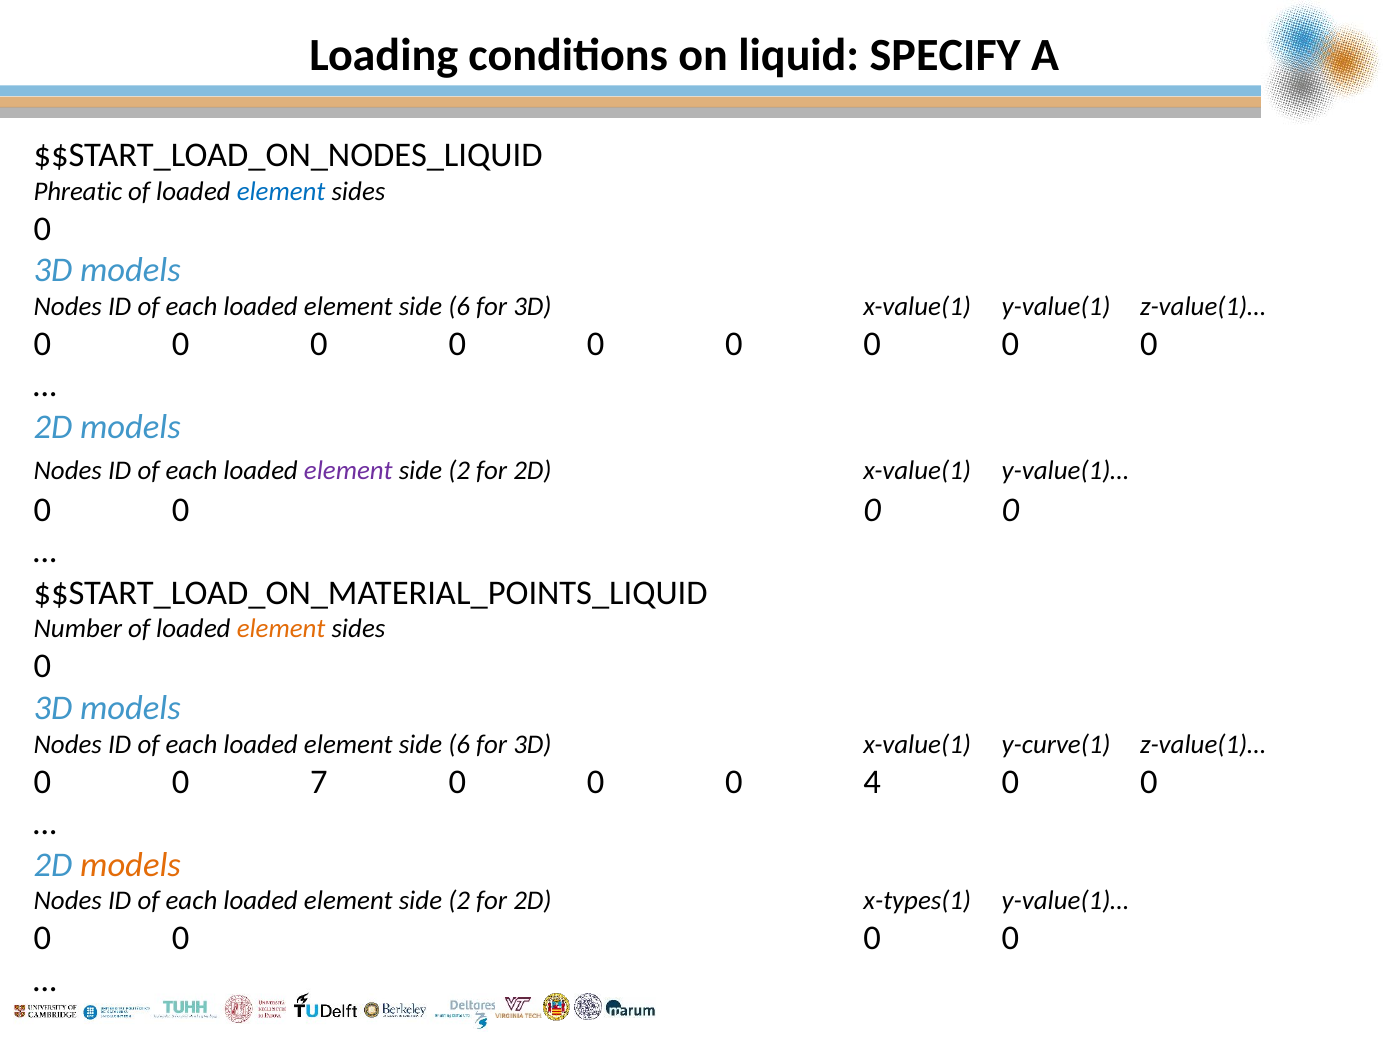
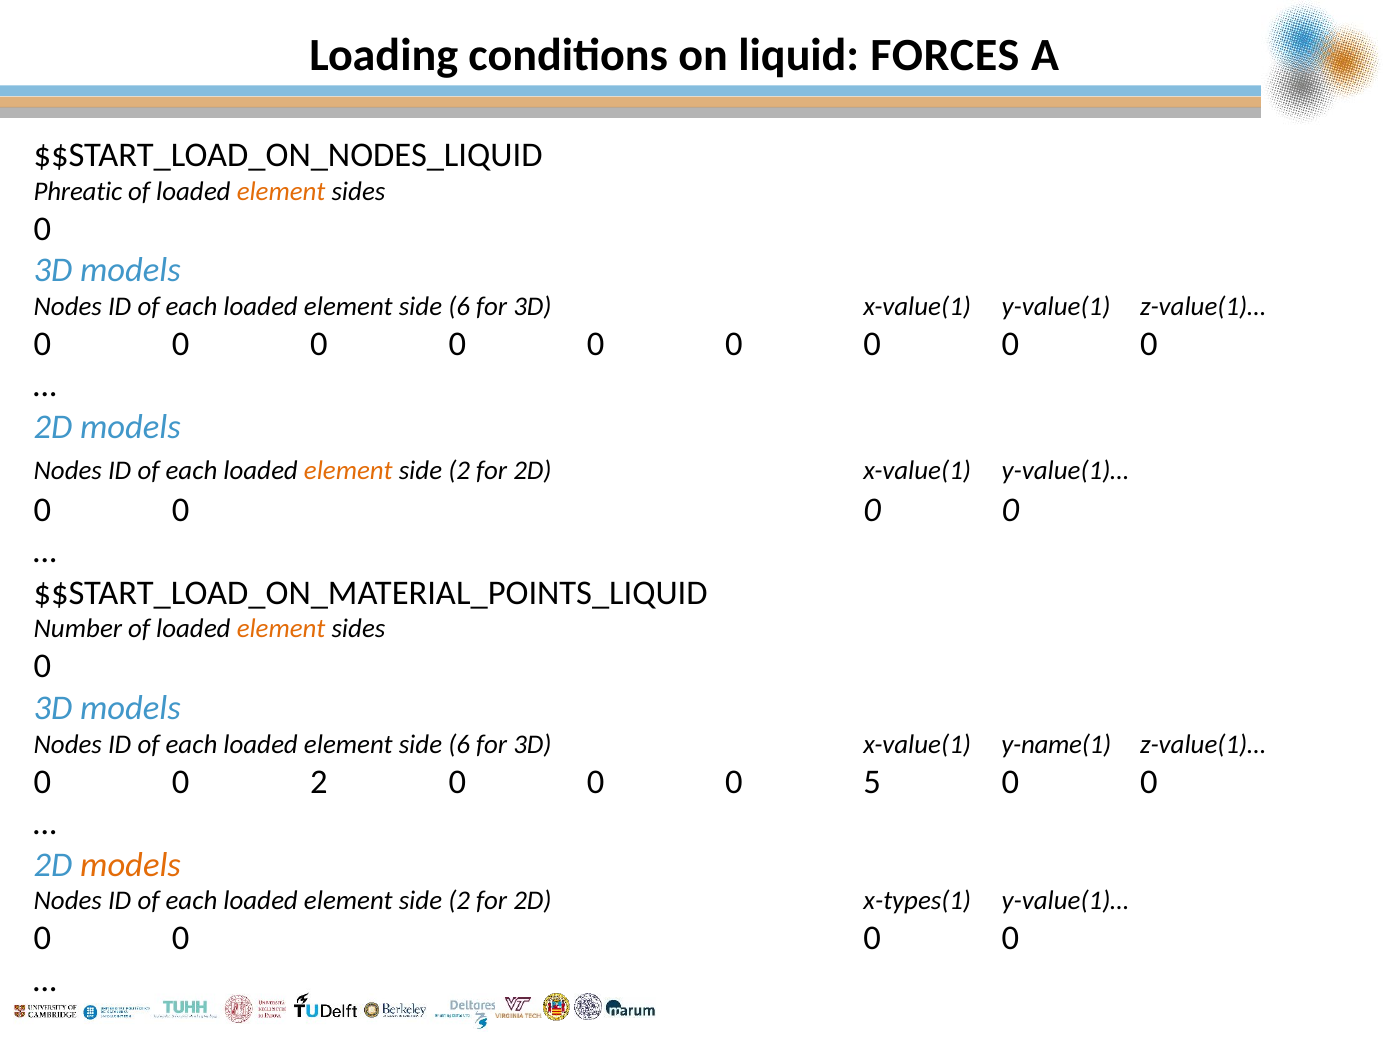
SPECIFY: SPECIFY -> FORCES
element at (281, 191) colour: blue -> orange
element at (348, 471) colour: purple -> orange
y-curve(1: y-curve(1 -> y-name(1
0 7: 7 -> 2
4: 4 -> 5
